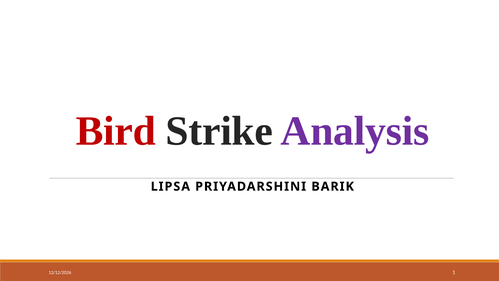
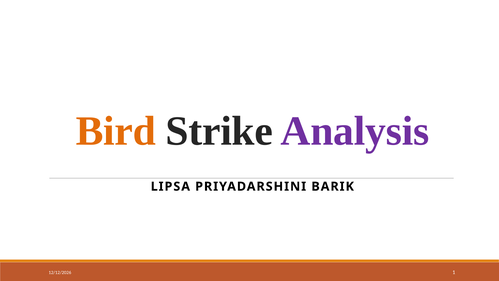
Bird colour: red -> orange
